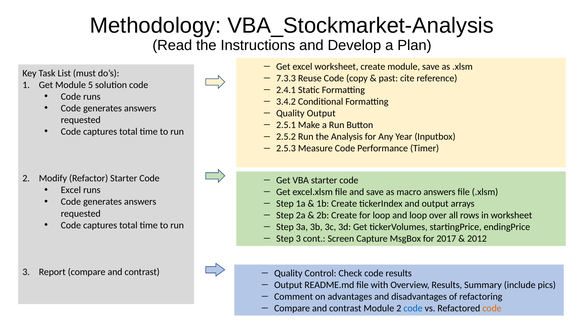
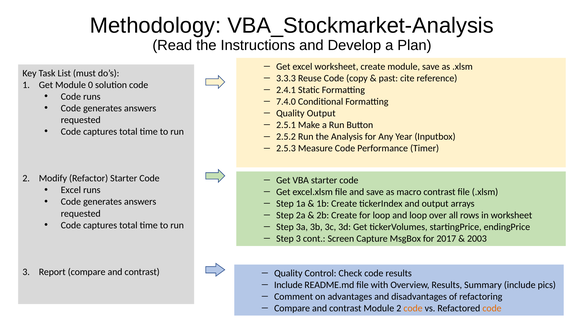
7.3.3: 7.3.3 -> 3.3.3
5: 5 -> 0
3.4.2: 3.4.2 -> 7.4.0
macro answers: answers -> contrast
2012: 2012 -> 2003
Output at (288, 284): Output -> Include
code at (413, 308) colour: blue -> orange
